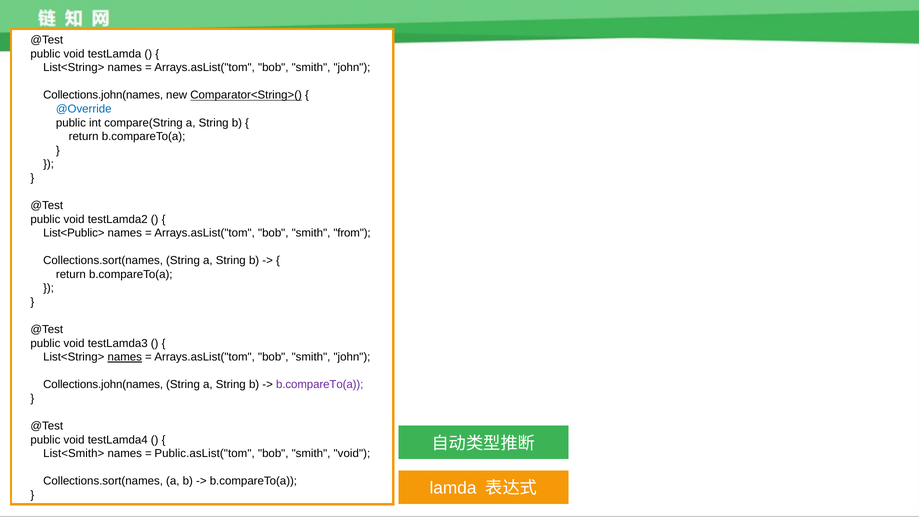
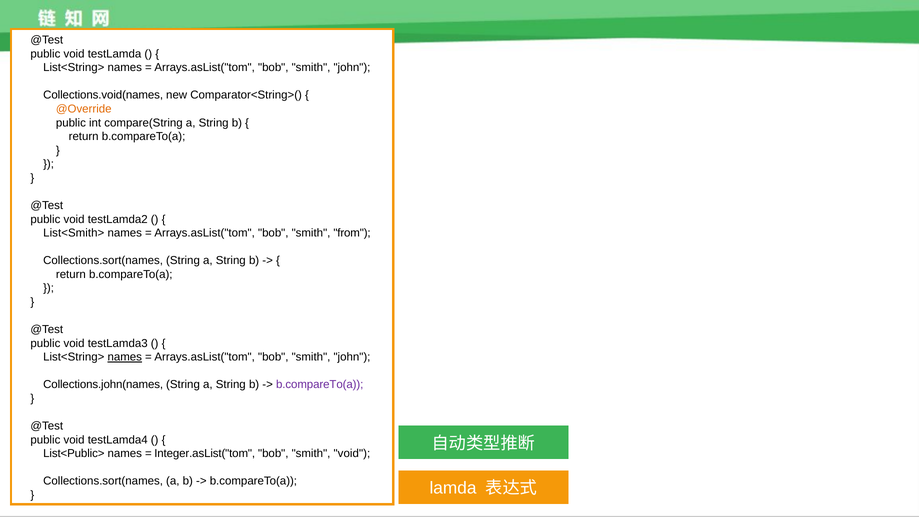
Collections.john(names at (103, 95): Collections.john(names -> Collections.void(names
Comparator<String>( underline: present -> none
@Override colour: blue -> orange
List<Public>: List<Public> -> List<Smith>
List<Smith>: List<Smith> -> List<Public>
Public.asList("tom: Public.asList("tom -> Integer.asList("tom
